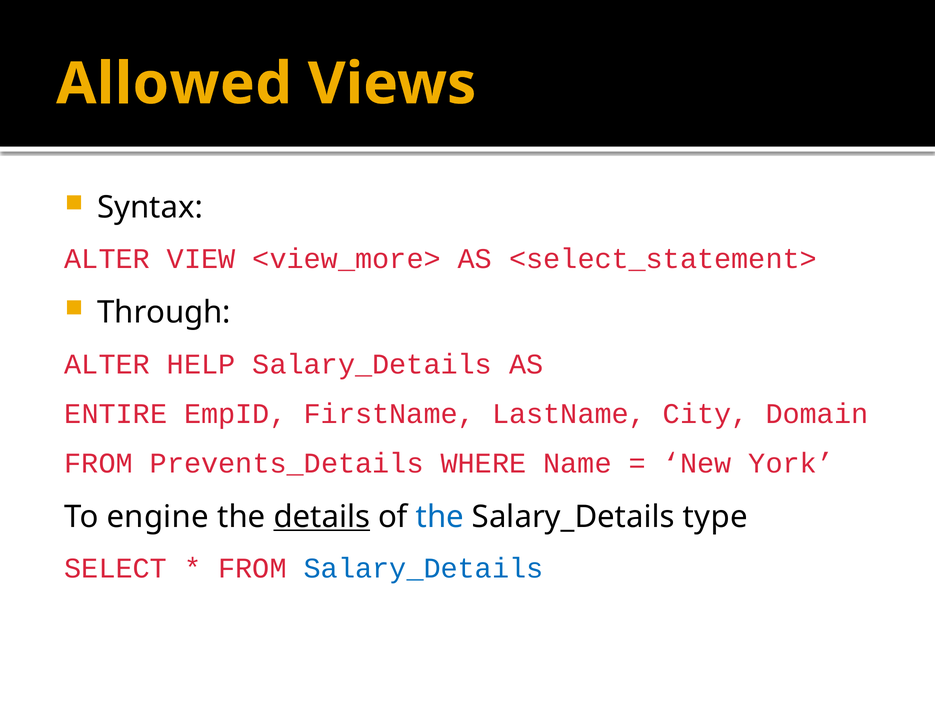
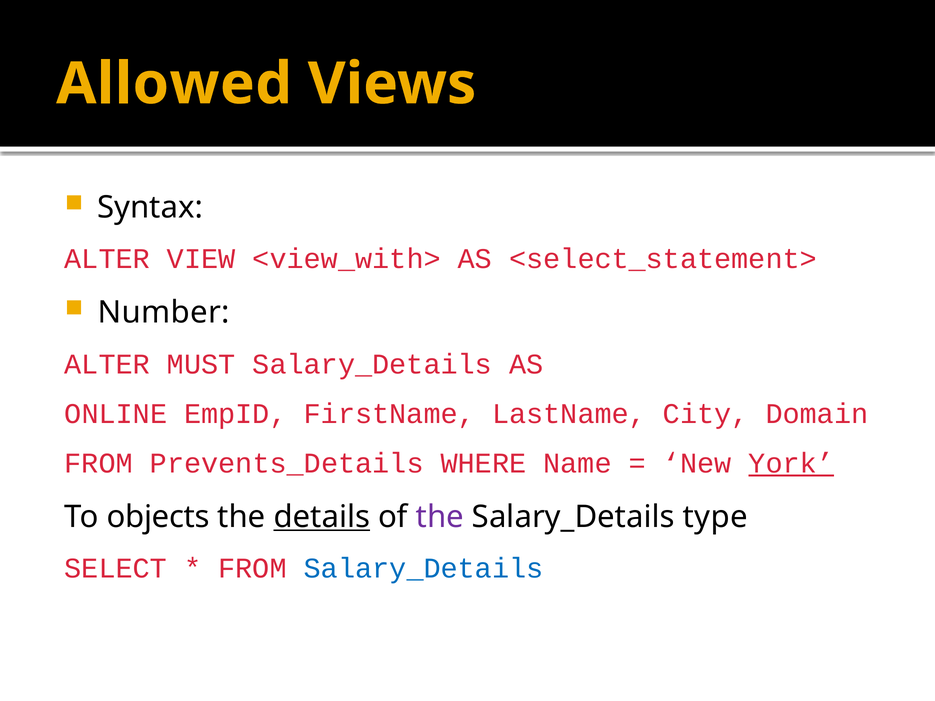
<view_more>: <view_more> -> <view_with>
Through: Through -> Number
HELP: HELP -> MUST
ENTIRE: ENTIRE -> ONLINE
York underline: none -> present
engine: engine -> objects
the at (440, 517) colour: blue -> purple
